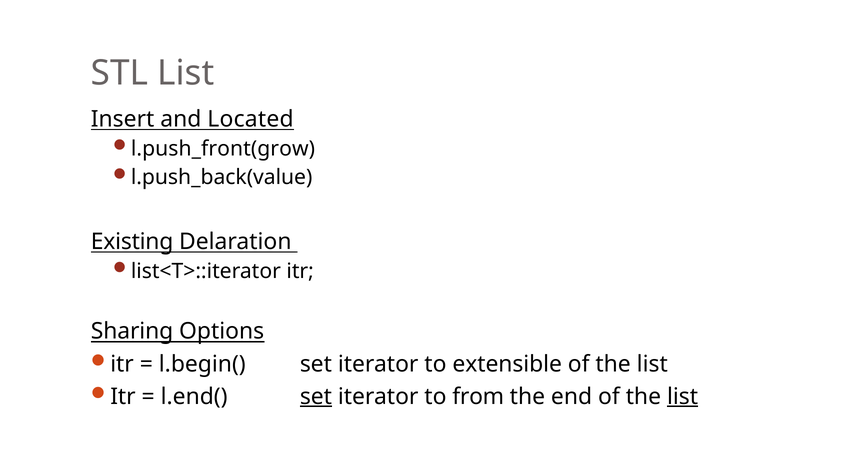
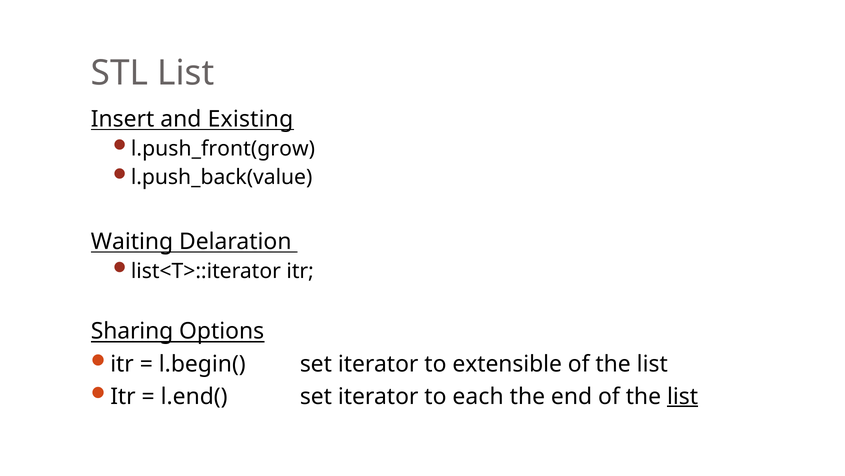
Located: Located -> Existing
Existing: Existing -> Waiting
set at (316, 396) underline: present -> none
from: from -> each
